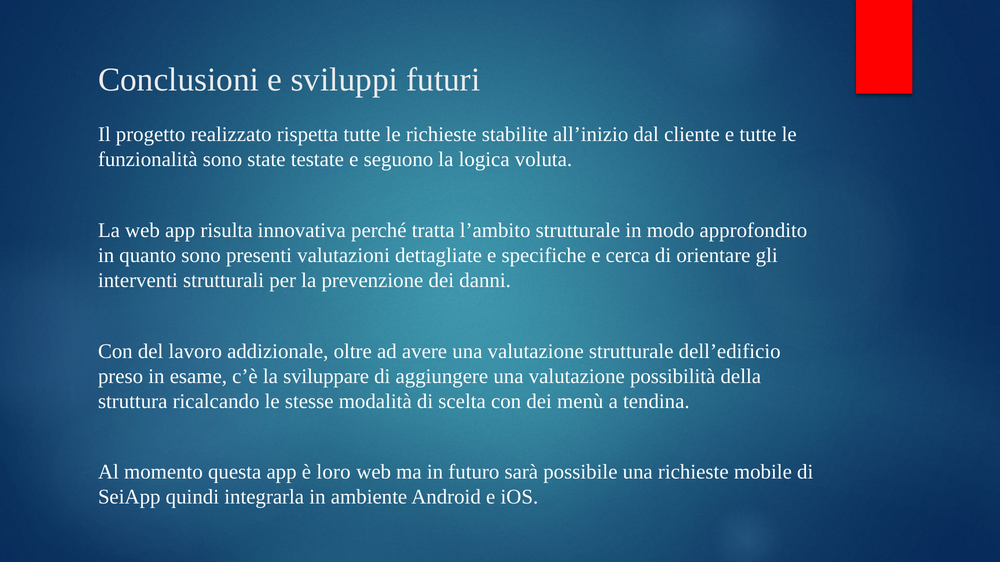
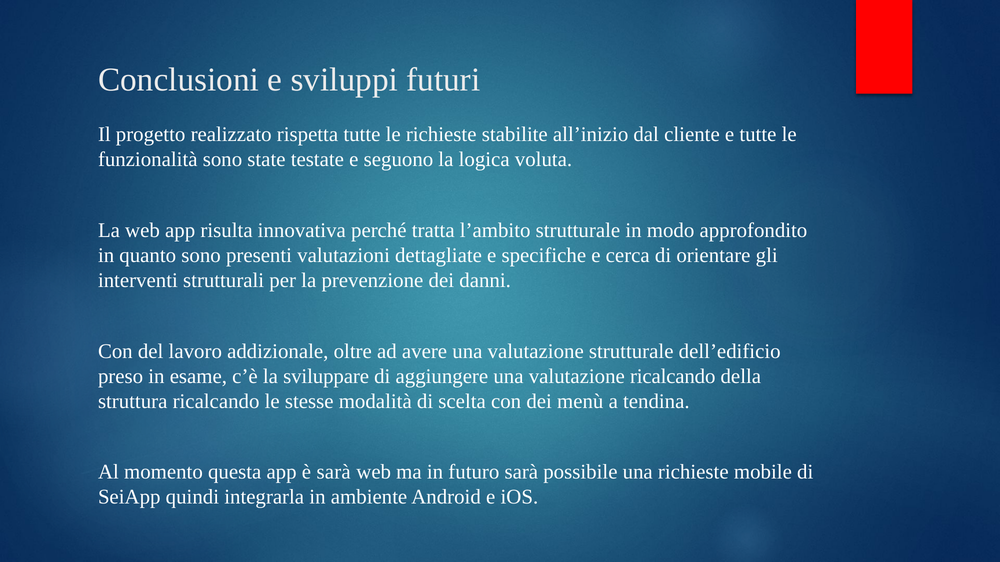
valutazione possibilità: possibilità -> ricalcando
è loro: loro -> sarà
